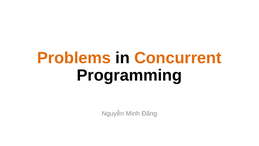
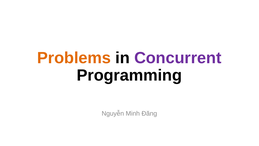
Concurrent colour: orange -> purple
